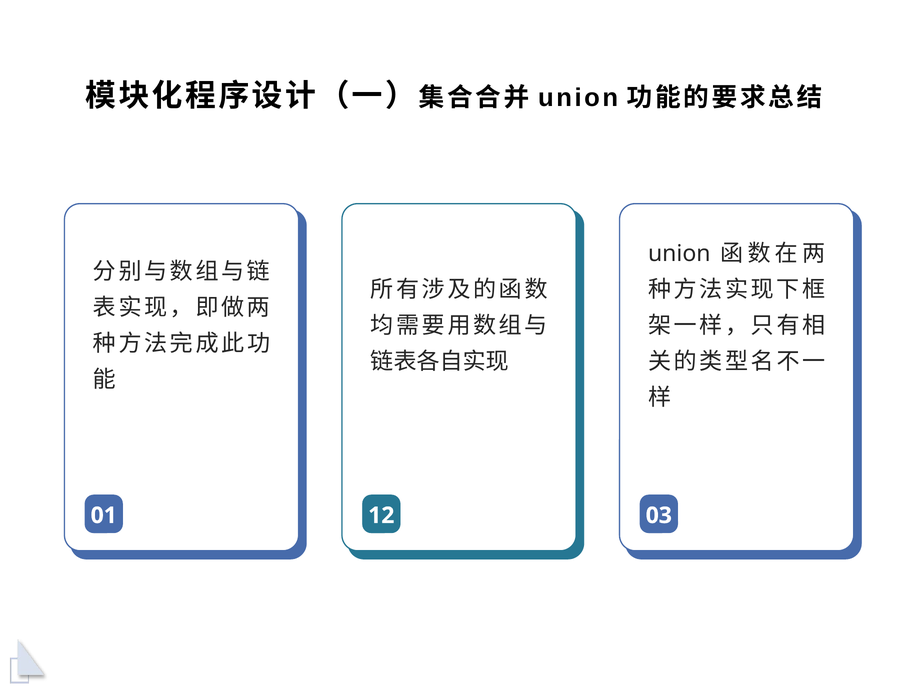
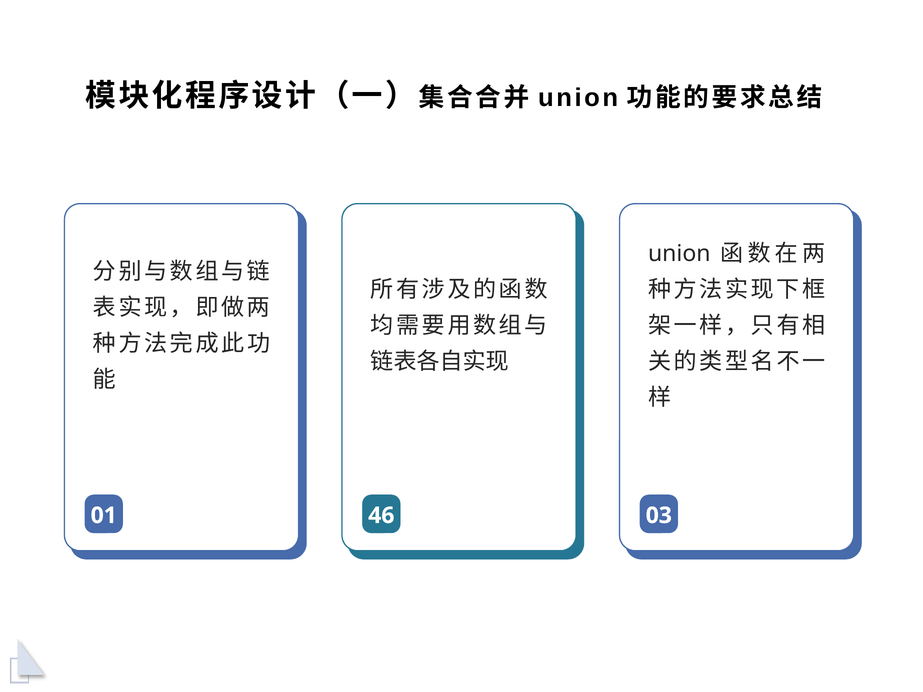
12: 12 -> 46
